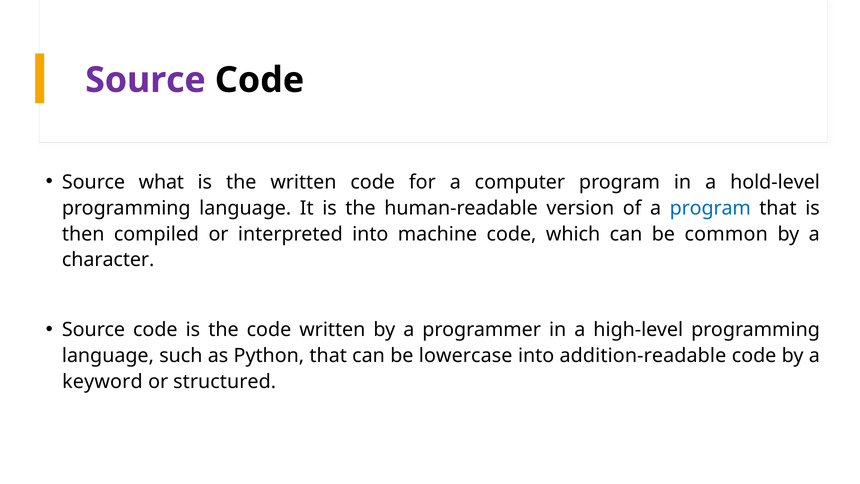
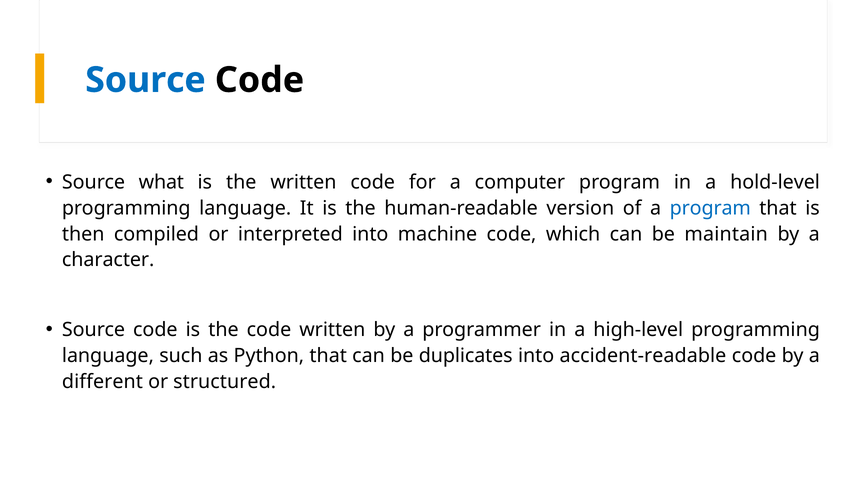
Source at (145, 80) colour: purple -> blue
common: common -> maintain
lowercase: lowercase -> duplicates
addition-readable: addition-readable -> accident-readable
keyword: keyword -> different
